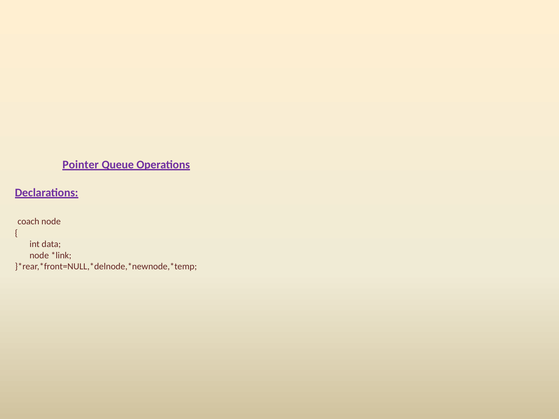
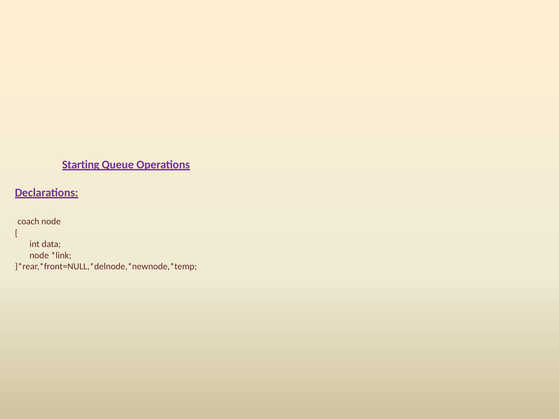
Pointer: Pointer -> Starting
